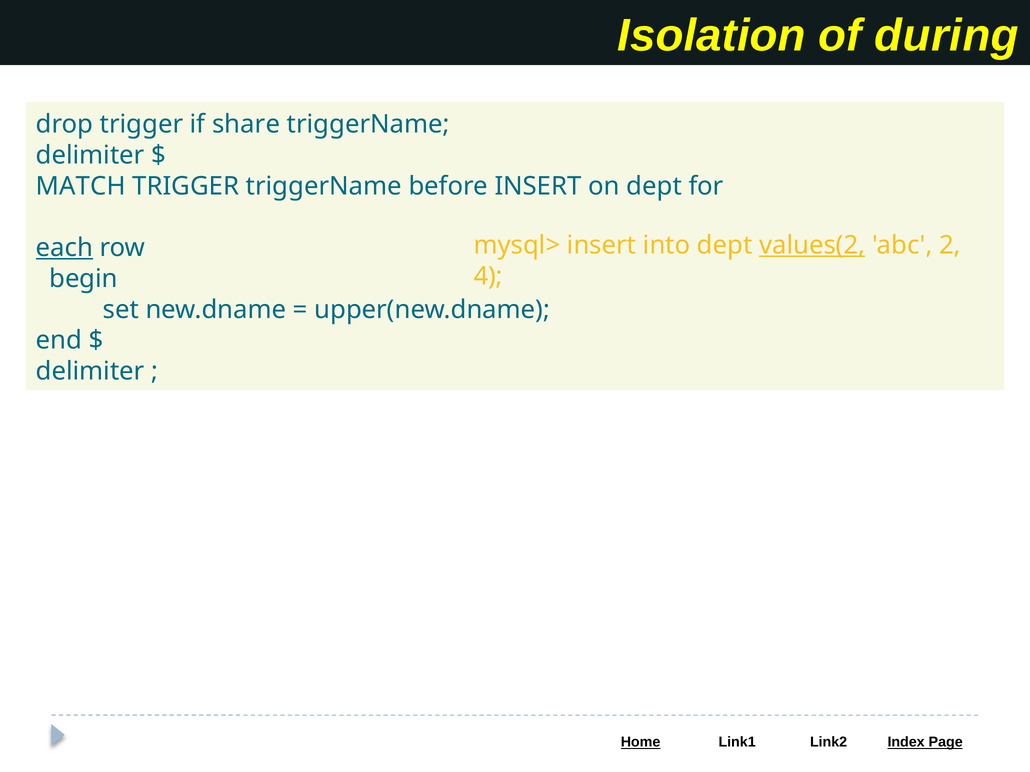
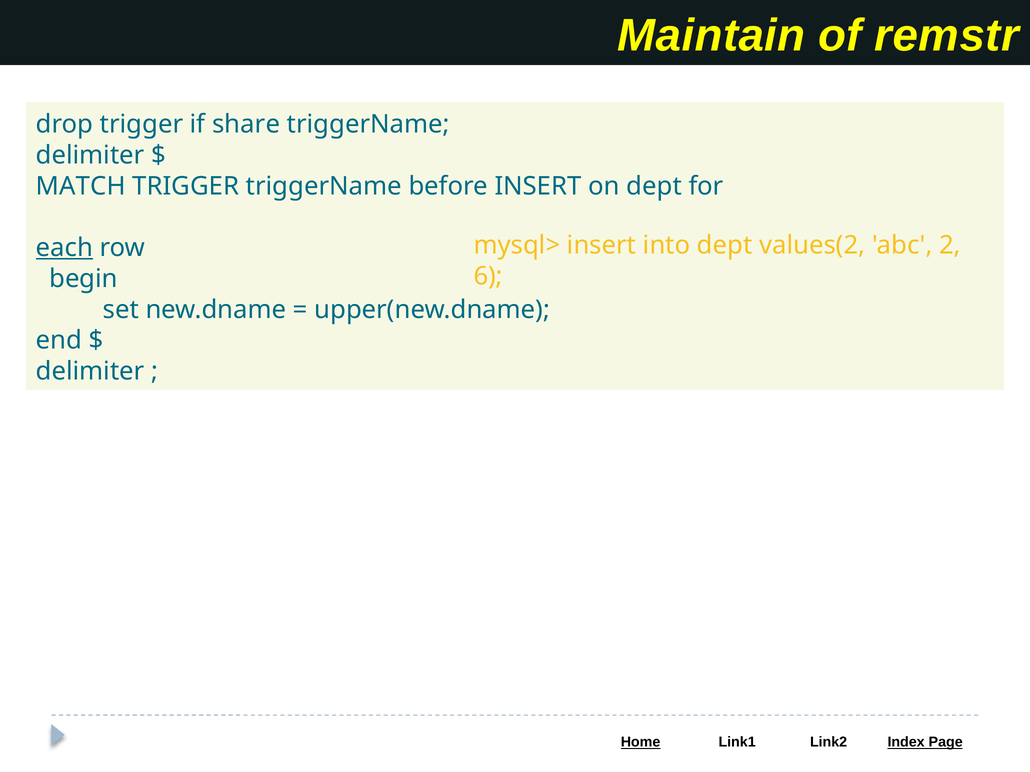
Isolation: Isolation -> Maintain
during: during -> remstr
values(2 underline: present -> none
4: 4 -> 6
